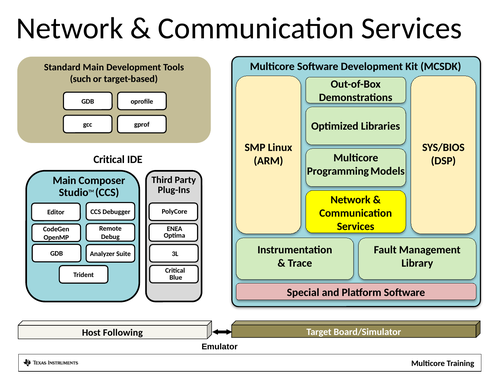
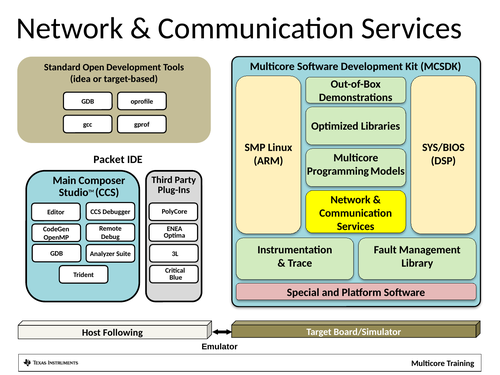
Standard Main: Main -> Open
such: such -> idea
Critical at (109, 159): Critical -> Packet
